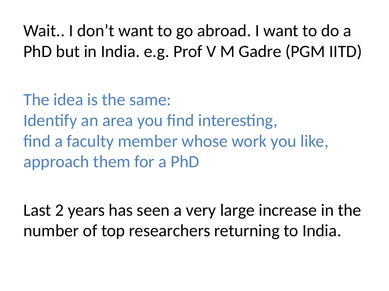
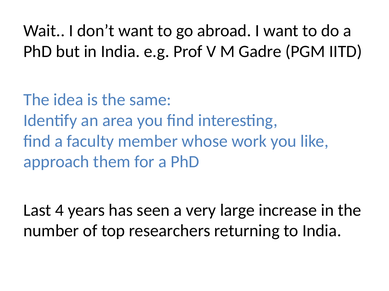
2: 2 -> 4
